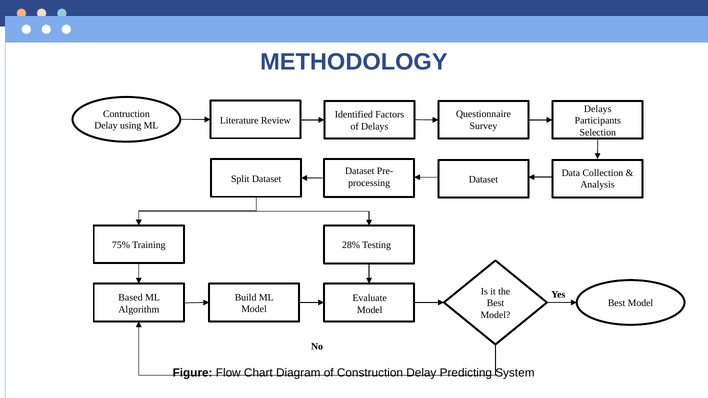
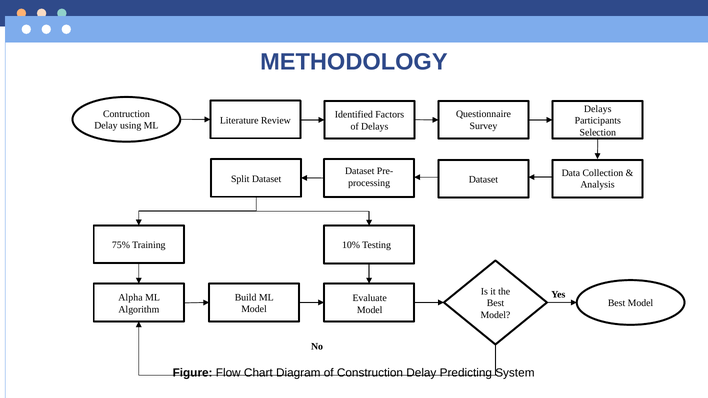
28%: 28% -> 10%
Based: Based -> Alpha
